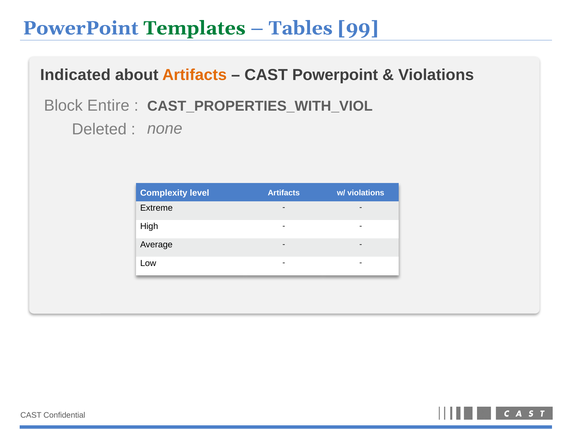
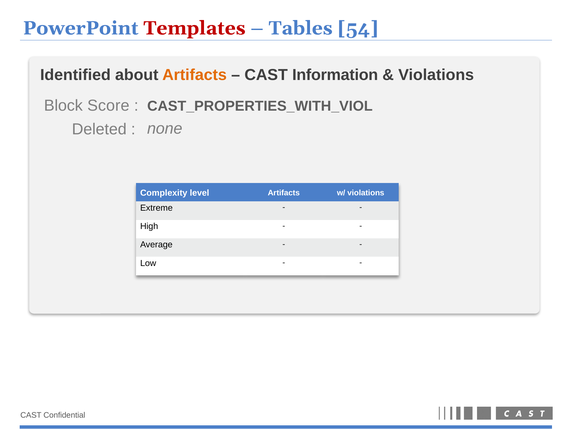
Templates colour: green -> red
99: 99 -> 54
Indicated: Indicated -> Identified
CAST Powerpoint: Powerpoint -> Information
Entire: Entire -> Score
